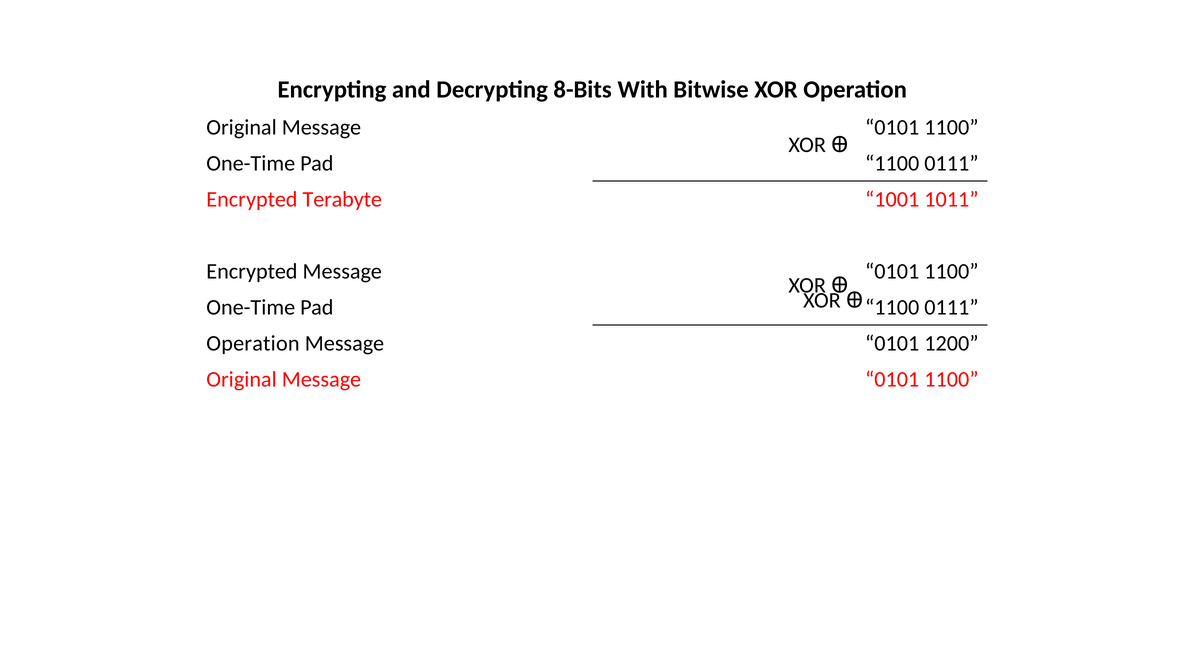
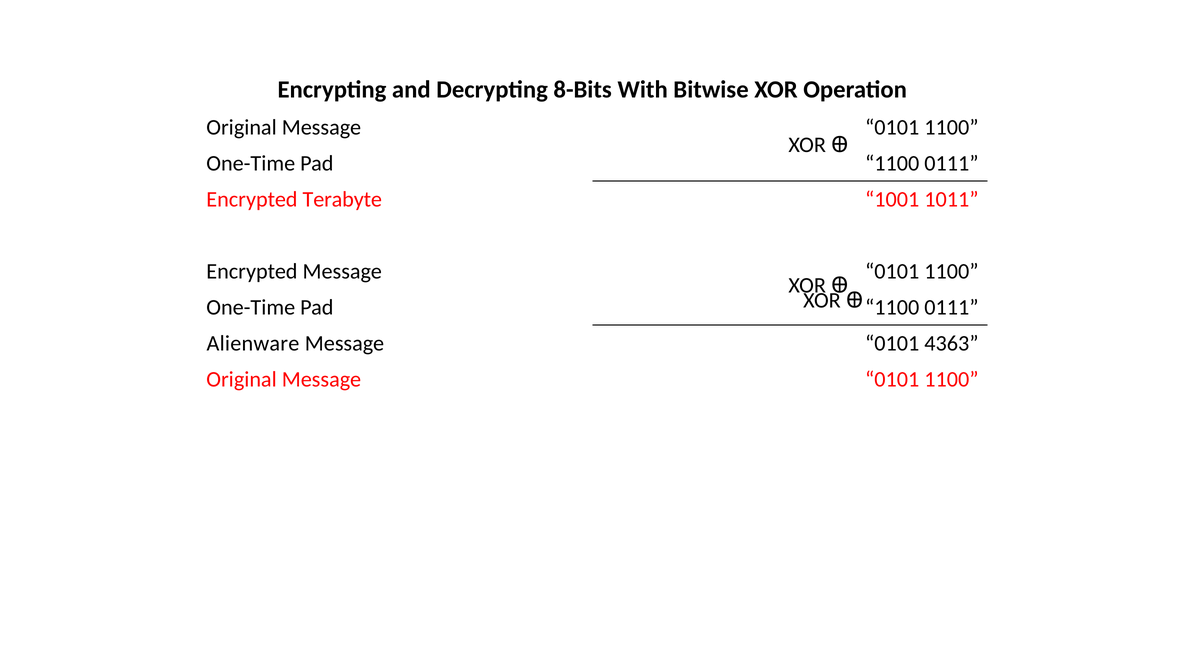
Operation at (253, 344): Operation -> Alienware
1200: 1200 -> 4363
